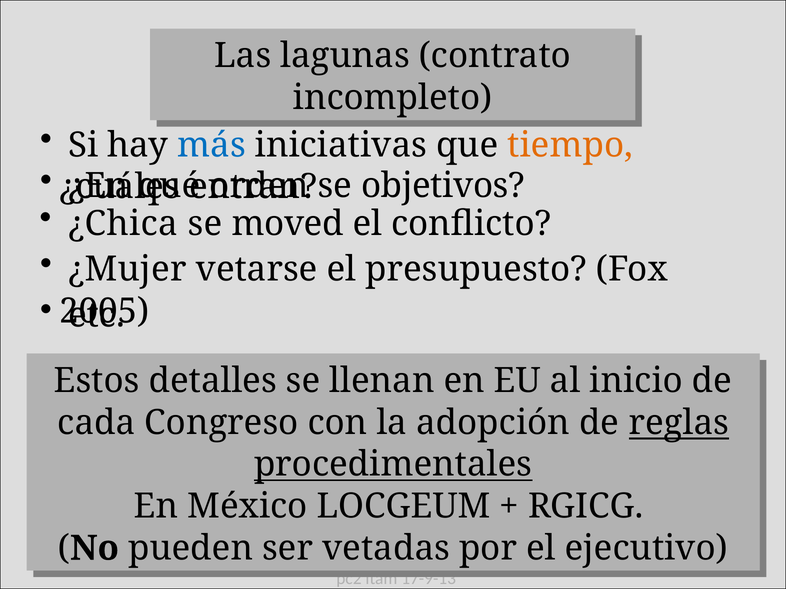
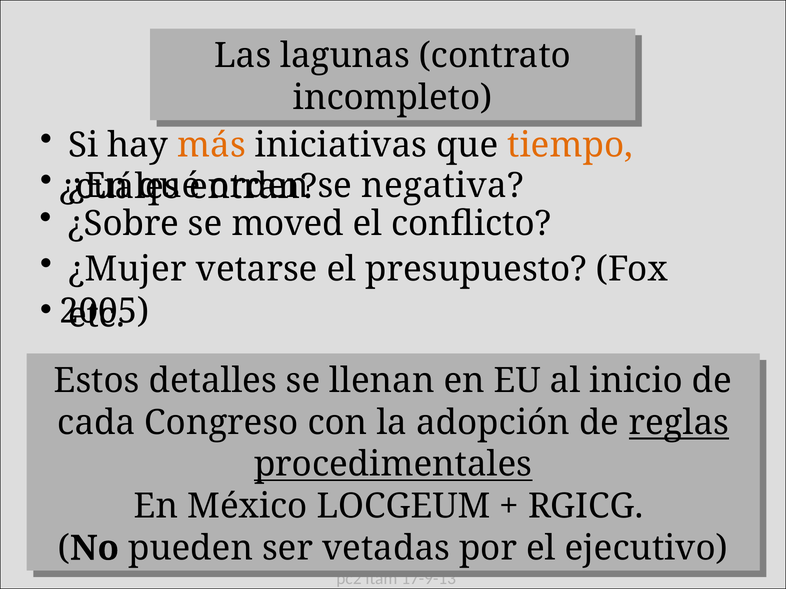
más colour: blue -> orange
objetivos: objetivos -> negativa
¿Chica: ¿Chica -> ¿Sobre
